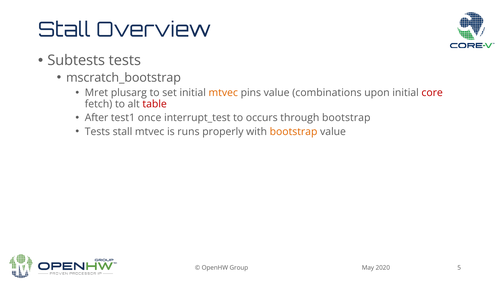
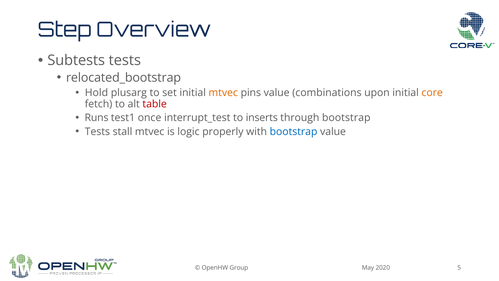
Stall at (64, 30): Stall -> Step
mscratch_bootstrap: mscratch_bootstrap -> relocated_bootstrap
Mret: Mret -> Hold
core colour: red -> orange
After: After -> Runs
occurs: occurs -> inserts
runs: runs -> logic
bootstrap at (294, 131) colour: orange -> blue
